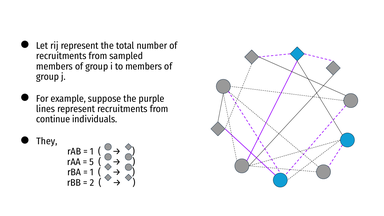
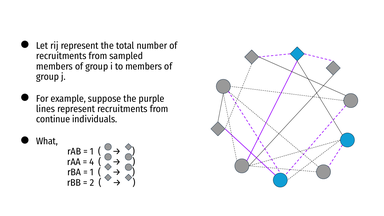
They: They -> What
5: 5 -> 4
